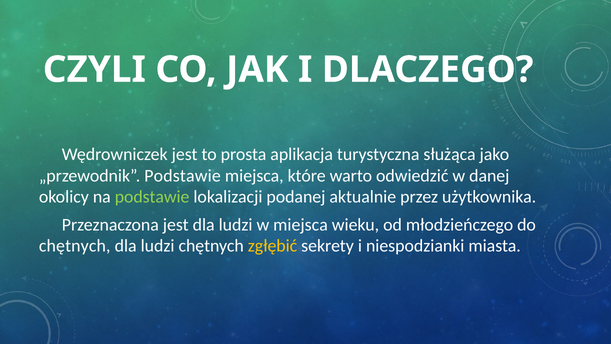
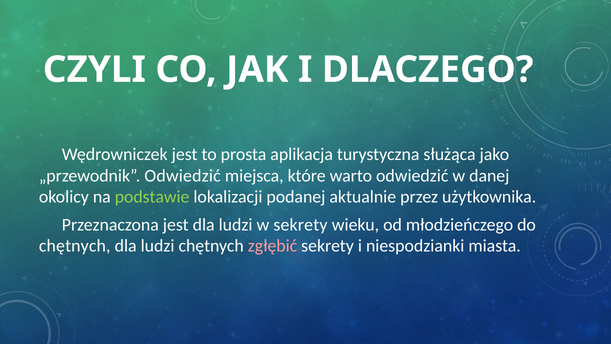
„przewodnik Podstawie: Podstawie -> Odwiedzić
w miejsca: miejsca -> sekrety
zgłębić colour: yellow -> pink
